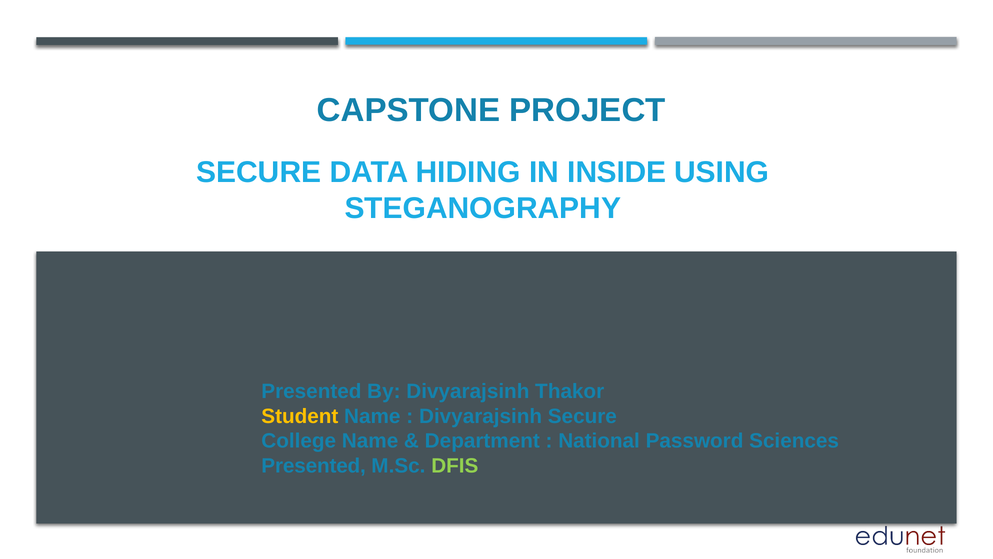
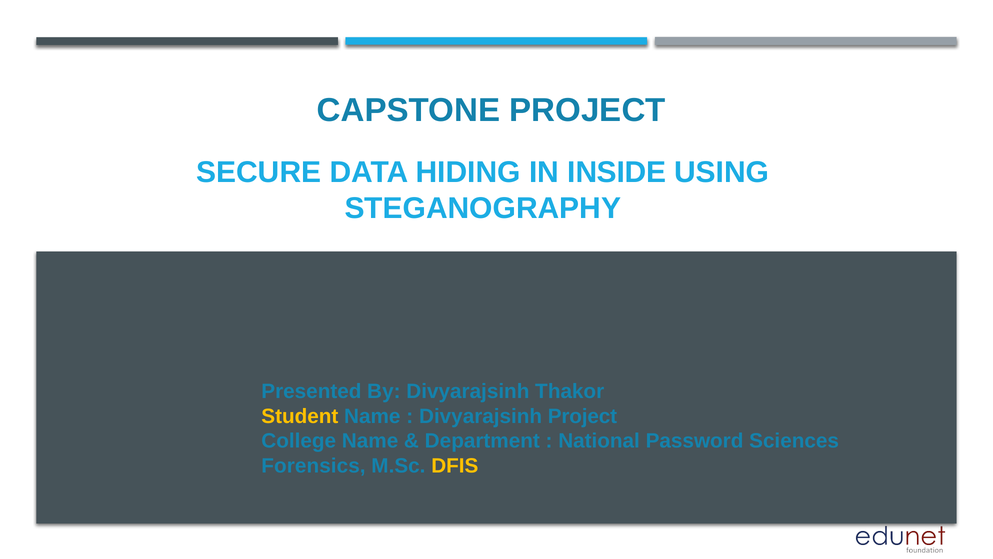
Divyarajsinh Secure: Secure -> Project
Presented at (314, 466): Presented -> Forensics
DFIS colour: light green -> yellow
